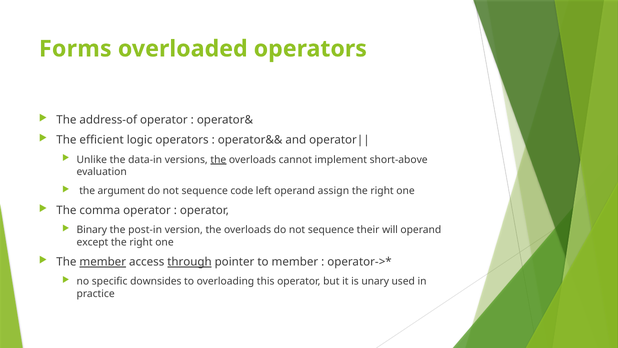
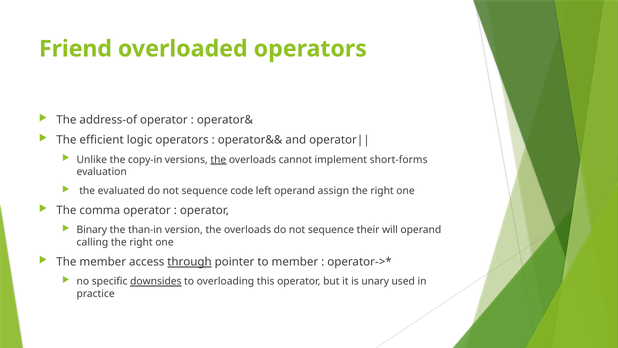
Forms: Forms -> Friend
data-in: data-in -> copy-in
short-above: short-above -> short-forms
argument: argument -> evaluated
post-in: post-in -> than-in
except: except -> calling
member at (103, 262) underline: present -> none
downsides underline: none -> present
